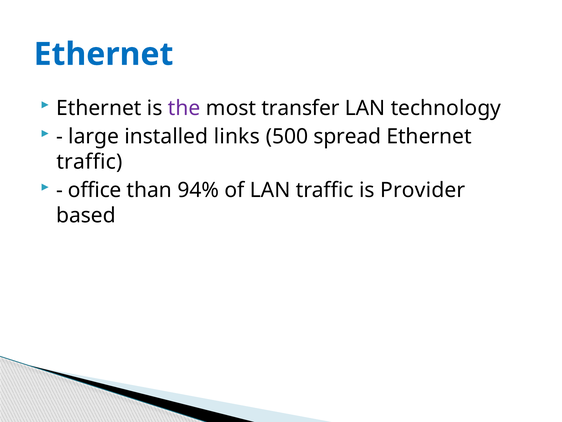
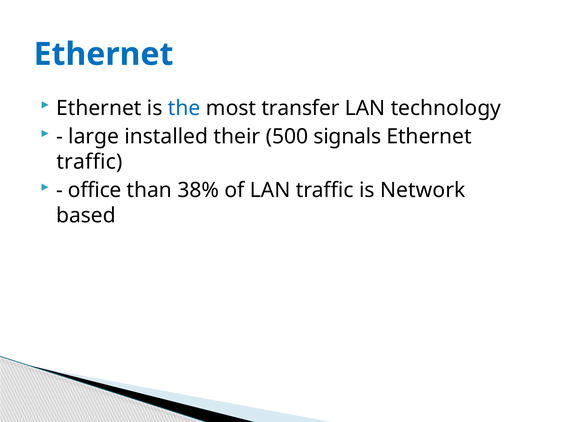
the colour: purple -> blue
links: links -> their
spread: spread -> signals
94%: 94% -> 38%
Provider: Provider -> Network
